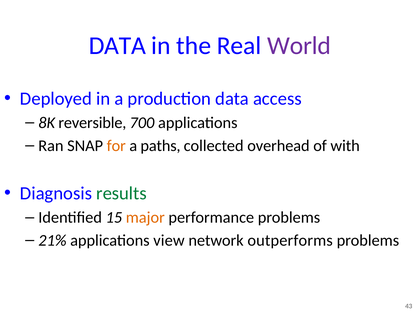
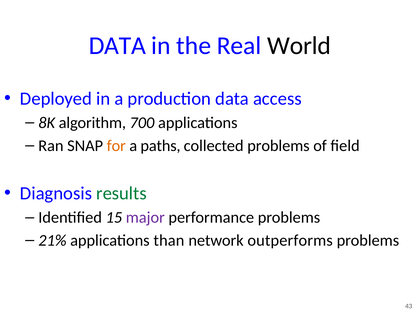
World colour: purple -> black
reversible: reversible -> algorithm
collected overhead: overhead -> problems
with: with -> ﬁeld
major colour: orange -> purple
view: view -> than
